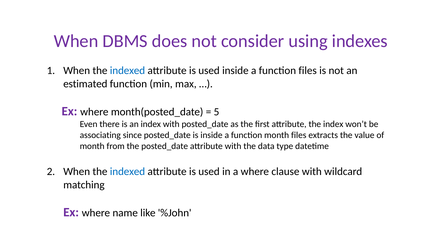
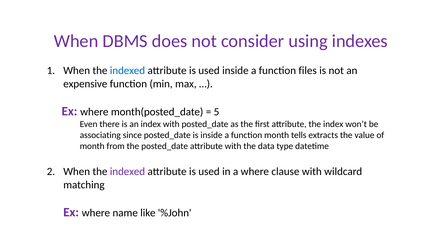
estimated: estimated -> expensive
month files: files -> tells
indexed at (128, 172) colour: blue -> purple
